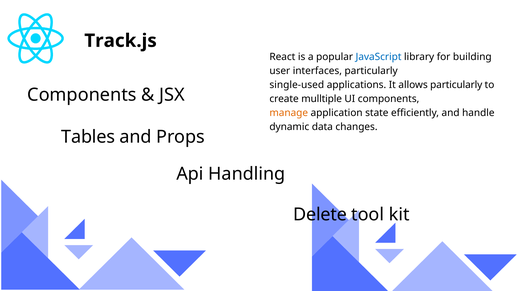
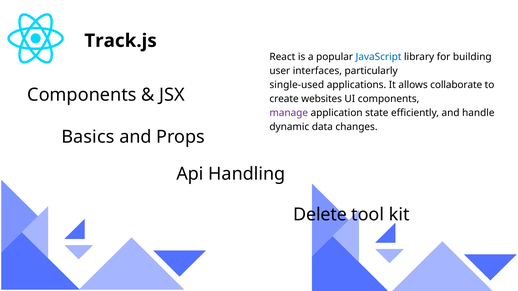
allows particularly: particularly -> collaborate
mulltiple: mulltiple -> websites
manage colour: orange -> purple
Tables: Tables -> Basics
